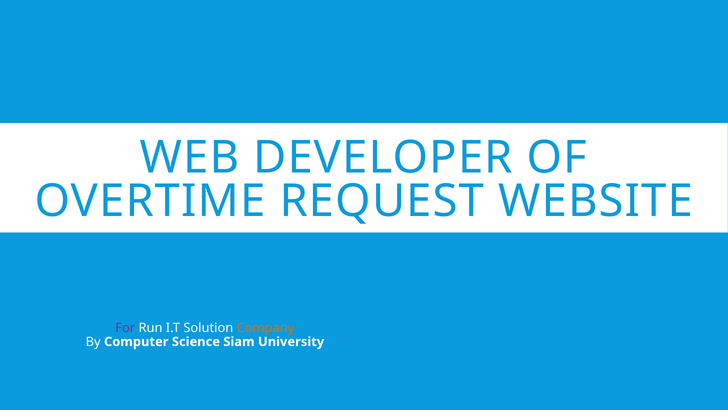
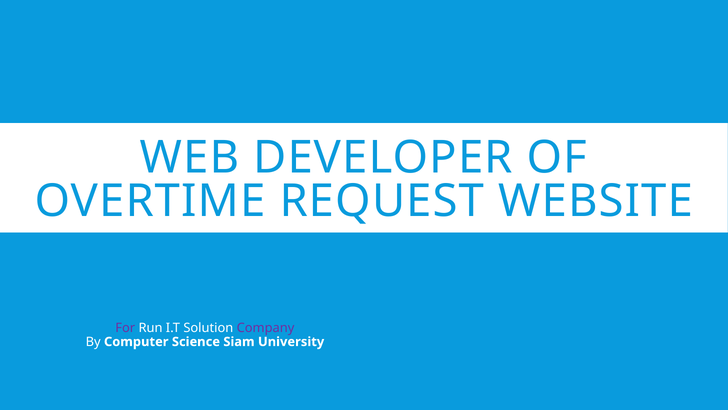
Company colour: orange -> purple
